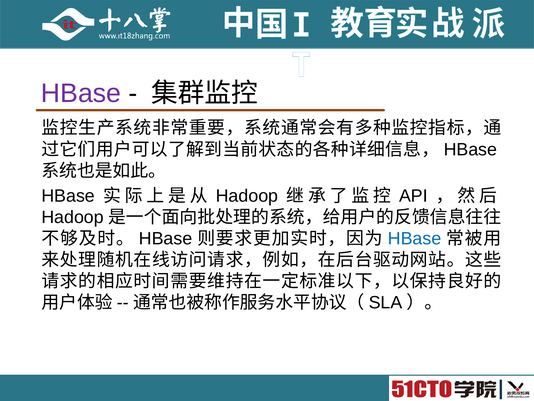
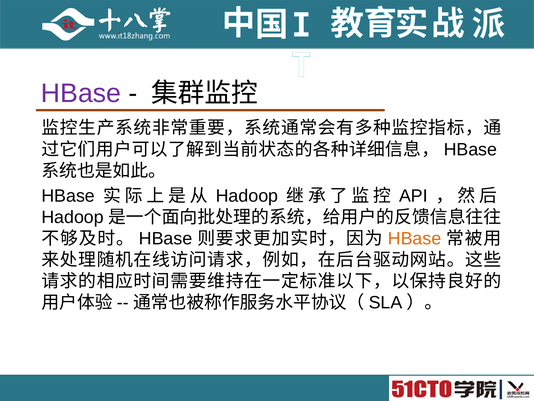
HBase at (415, 238) colour: blue -> orange
